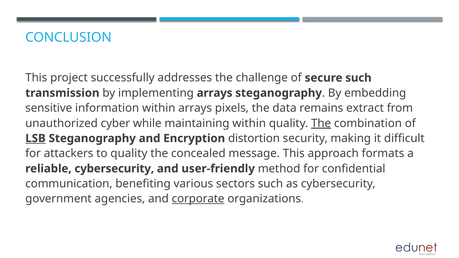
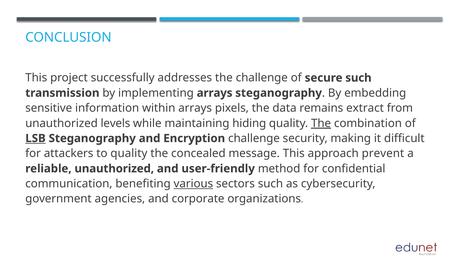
cyber: cyber -> levels
maintaining within: within -> hiding
Encryption distortion: distortion -> challenge
formats: formats -> prevent
reliable cybersecurity: cybersecurity -> unauthorized
various underline: none -> present
corporate underline: present -> none
